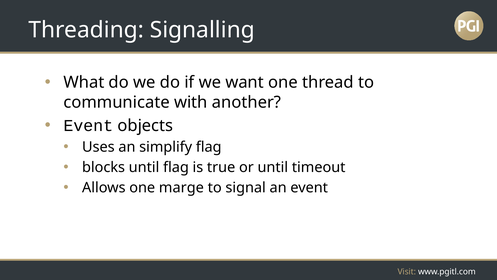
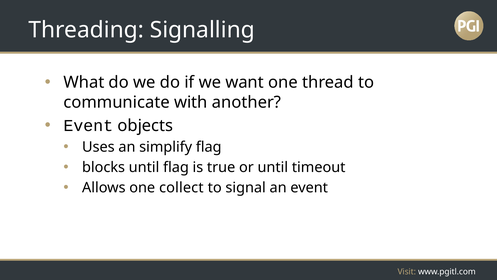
marge: marge -> collect
